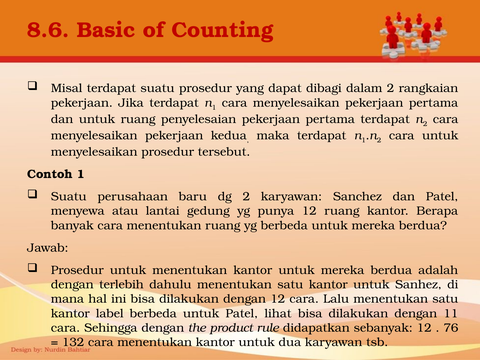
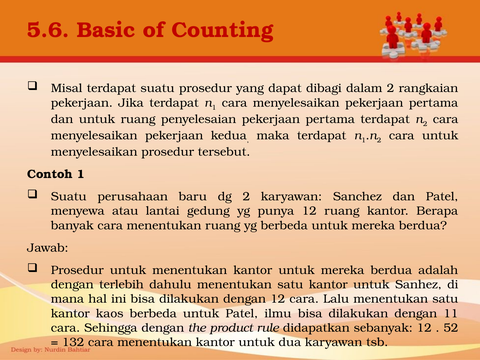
8.6: 8.6 -> 5.6
label: label -> kaos
lihat: lihat -> ilmu
76: 76 -> 52
